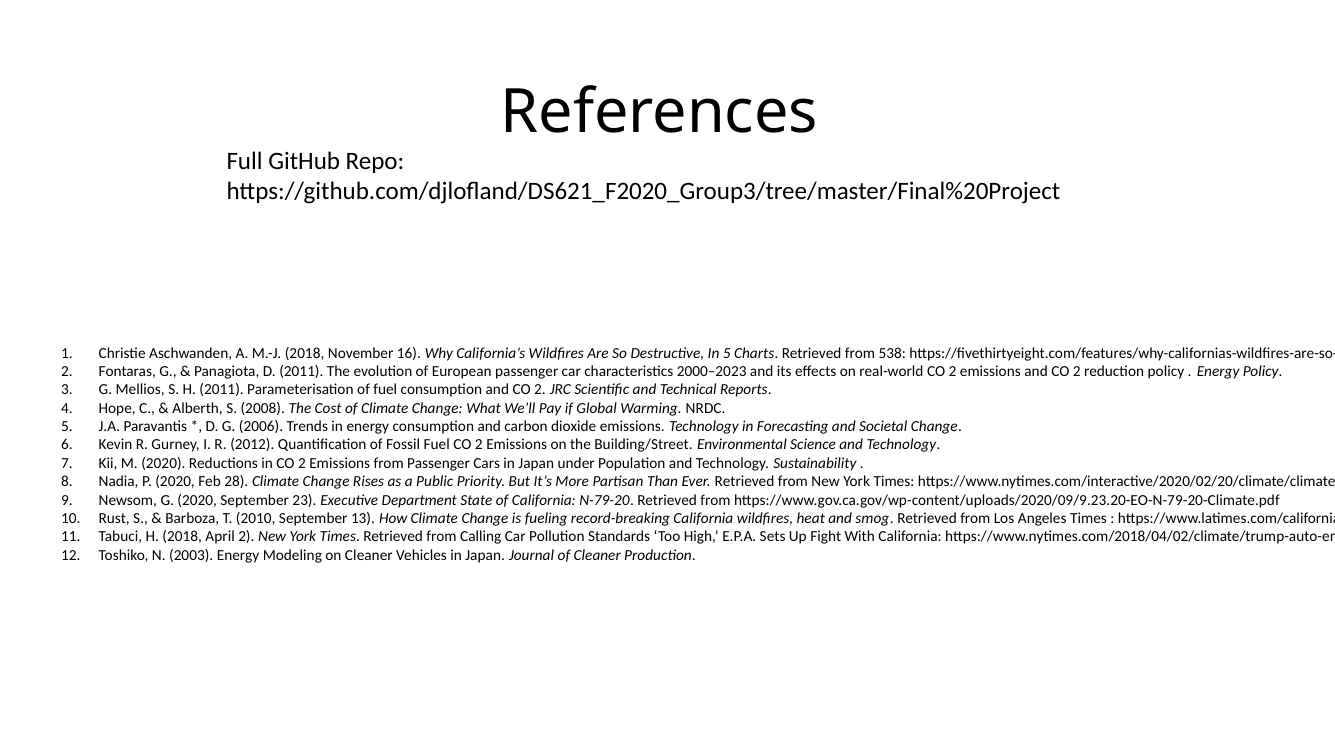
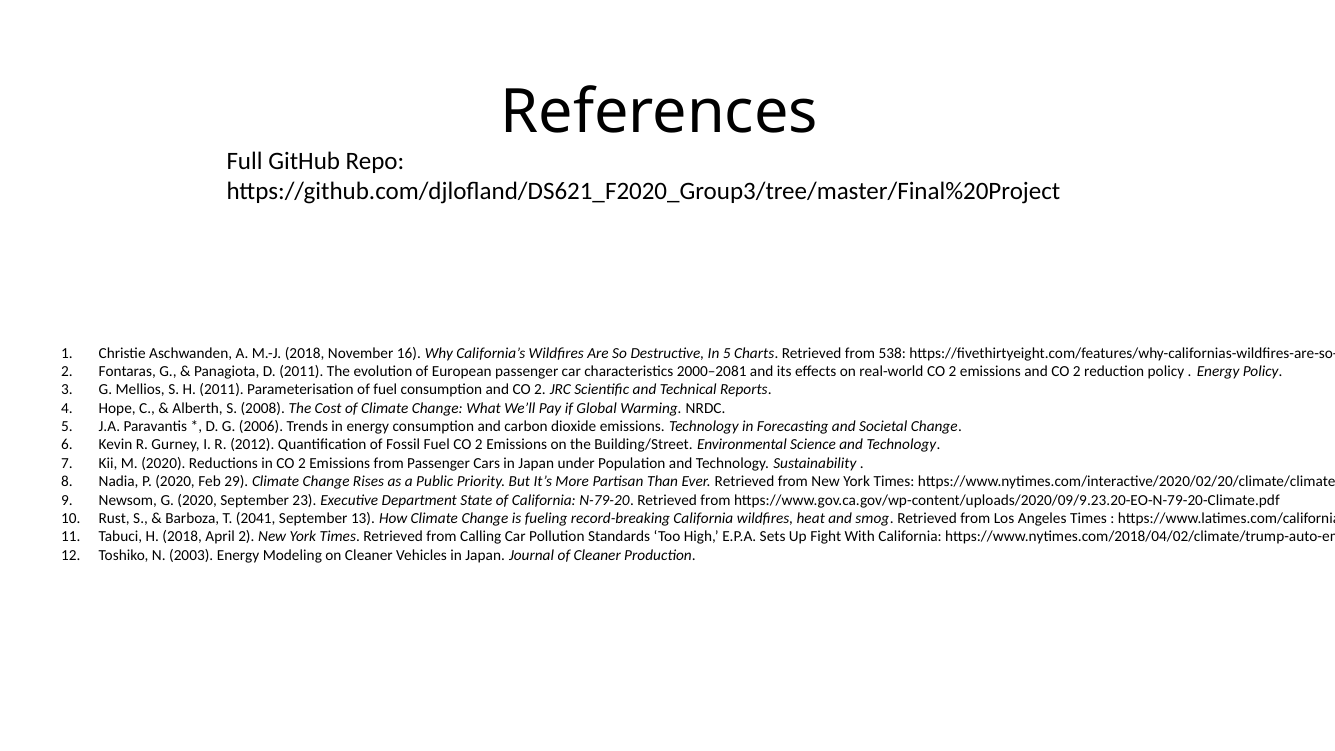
2000–2023: 2000–2023 -> 2000–2081
28: 28 -> 29
2010: 2010 -> 2041
